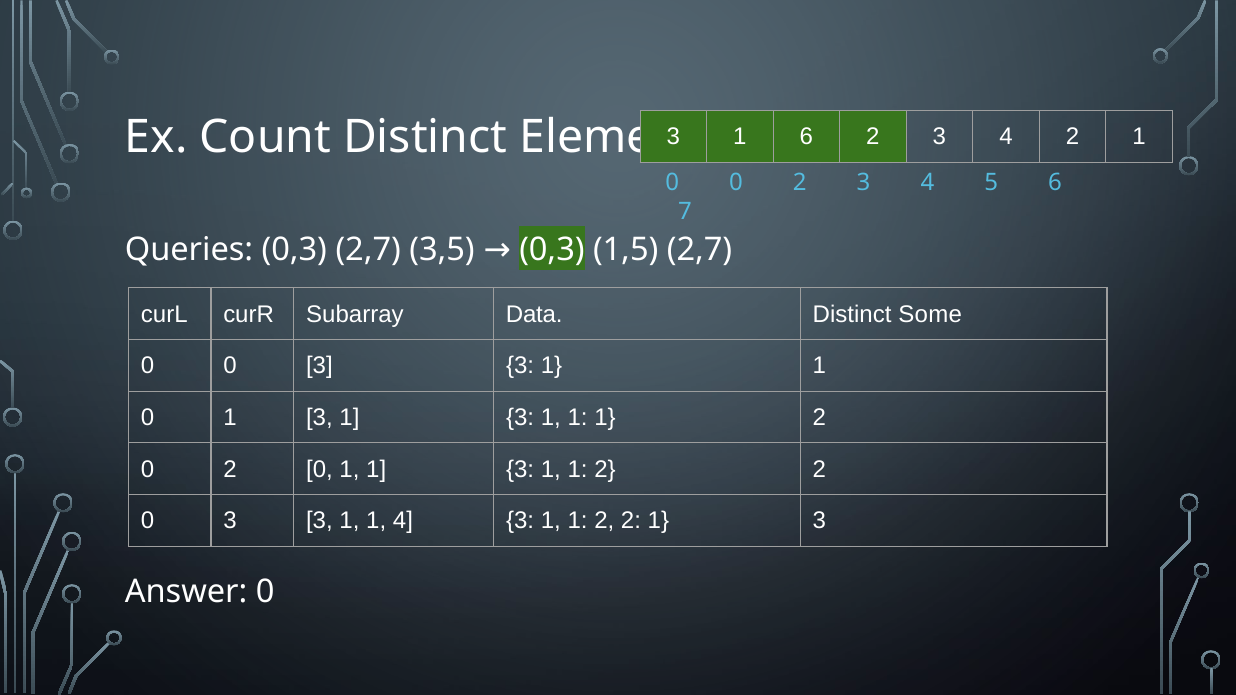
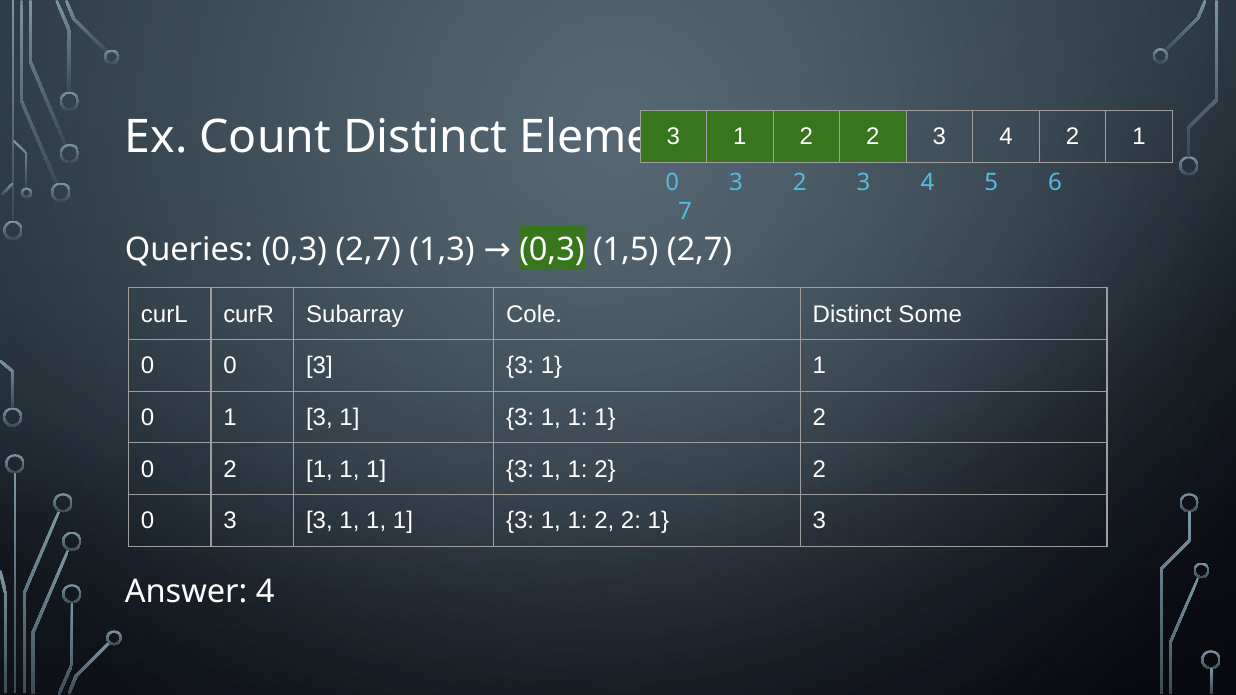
6 at (806, 137): 6 -> 2
0 at (736, 183): 0 -> 3
3,5: 3,5 -> 1,3
Data: Data -> Cole
0 2 0: 0 -> 1
4 at (403, 521): 4 -> 1
Answer 0: 0 -> 4
